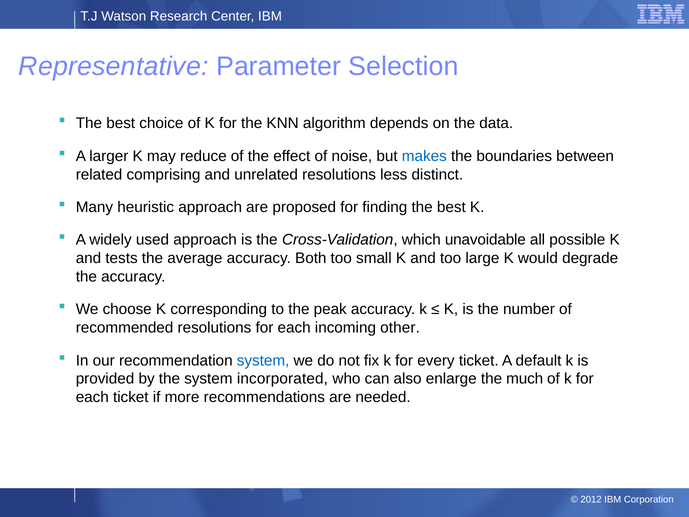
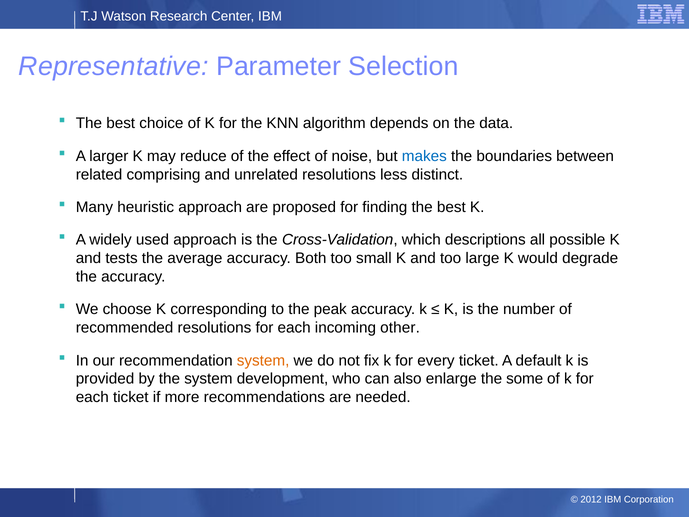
unavoidable: unavoidable -> descriptions
system at (263, 360) colour: blue -> orange
incorporated: incorporated -> development
much: much -> some
